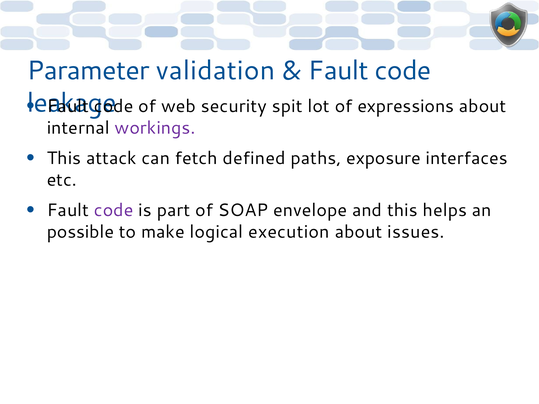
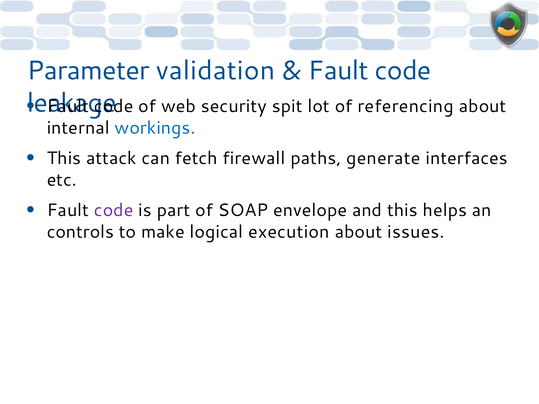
expressions: expressions -> referencing
workings colour: purple -> blue
defined: defined -> firewall
exposure: exposure -> generate
possible: possible -> controls
